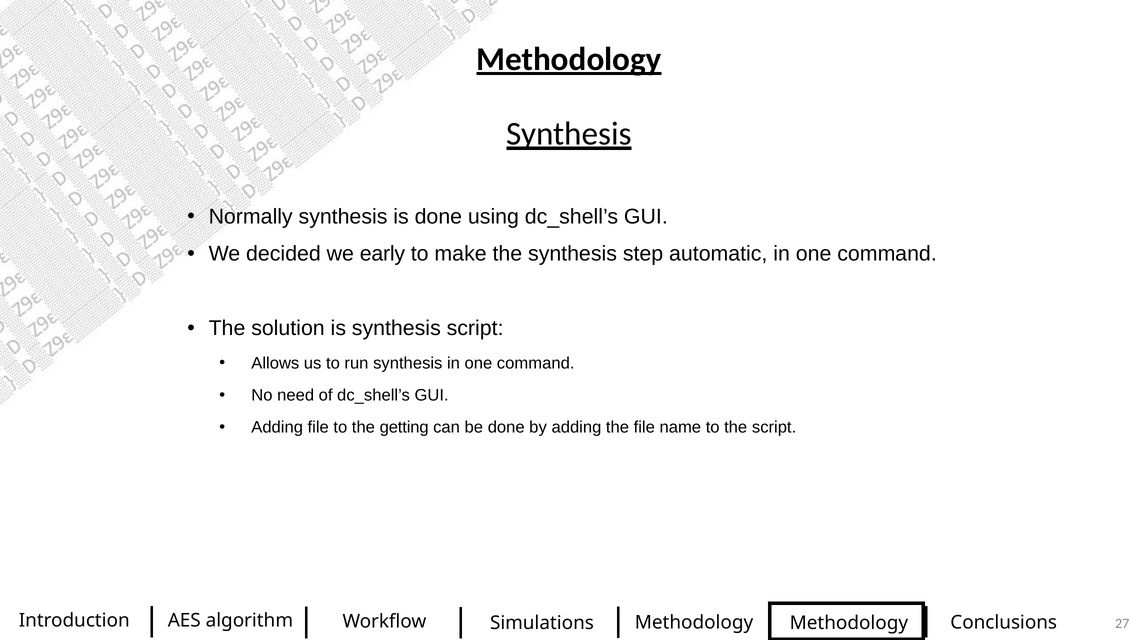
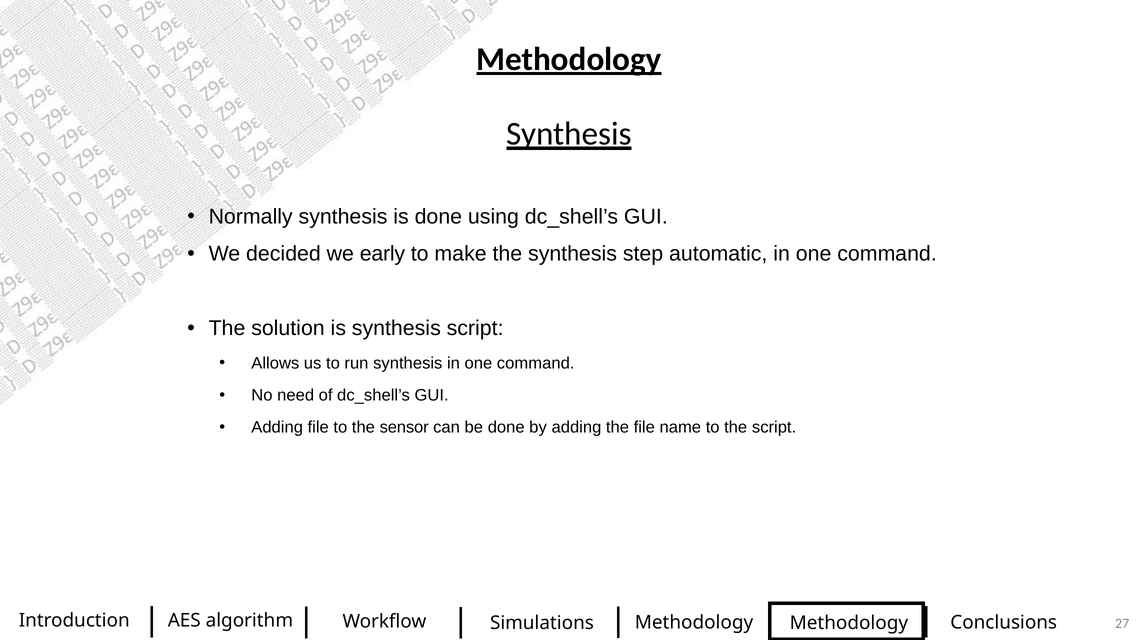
getting: getting -> sensor
